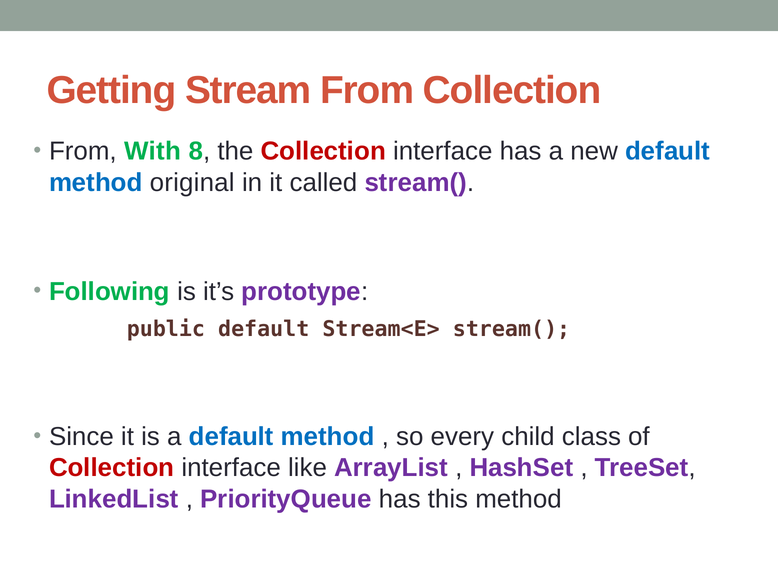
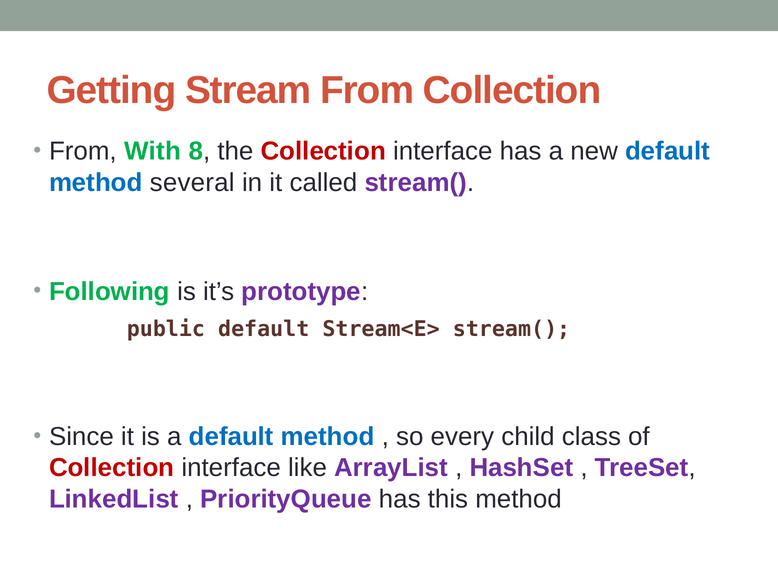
original: original -> several
